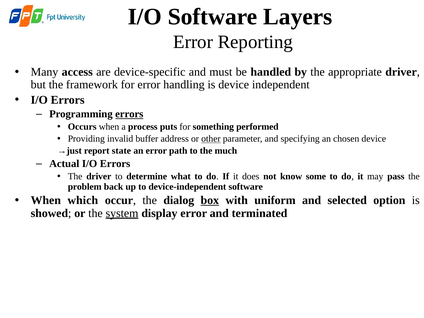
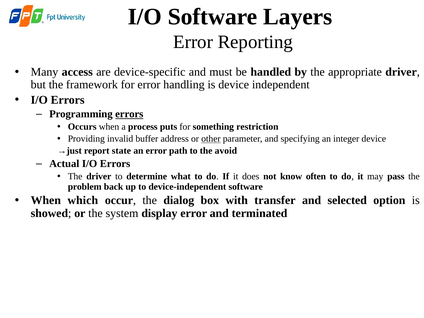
performed: performed -> restriction
chosen: chosen -> integer
much: much -> avoid
some: some -> often
box underline: present -> none
uniform: uniform -> transfer
system underline: present -> none
